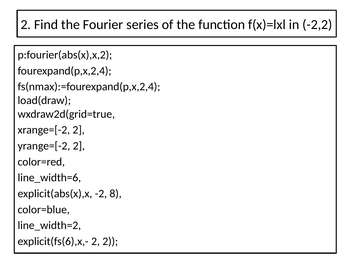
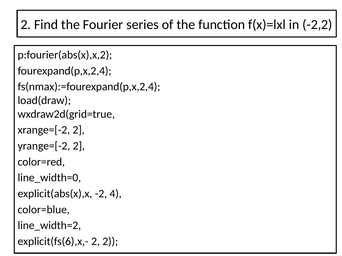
line_width=6: line_width=6 -> line_width=0
8: 8 -> 4
